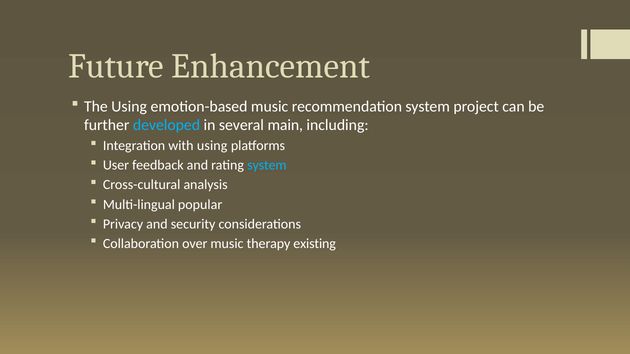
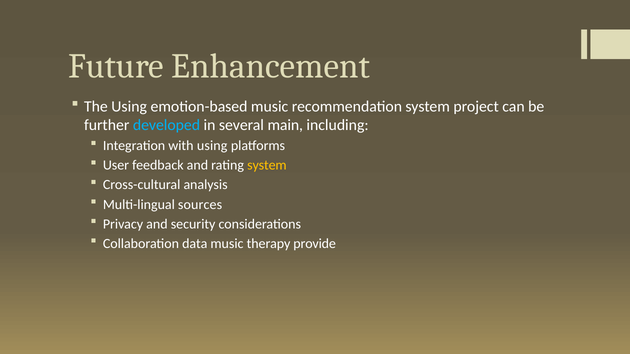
system at (267, 166) colour: light blue -> yellow
popular: popular -> sources
over: over -> data
existing: existing -> provide
